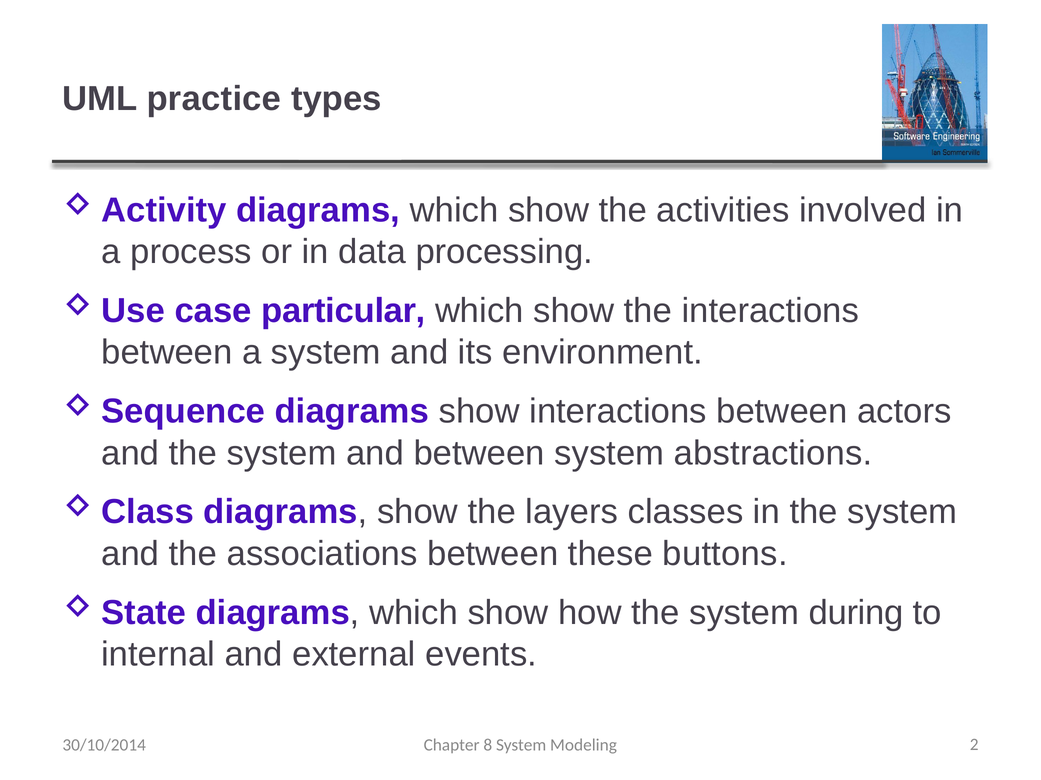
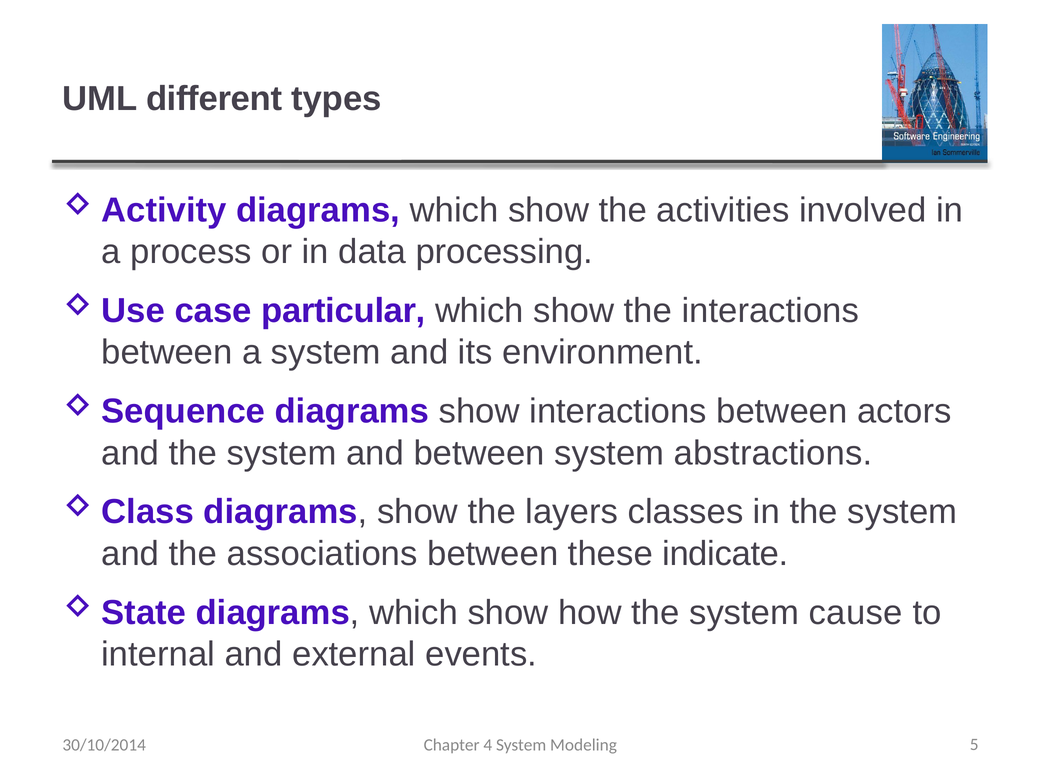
practice: practice -> different
buttons: buttons -> indicate
during: during -> cause
8: 8 -> 4
2: 2 -> 5
